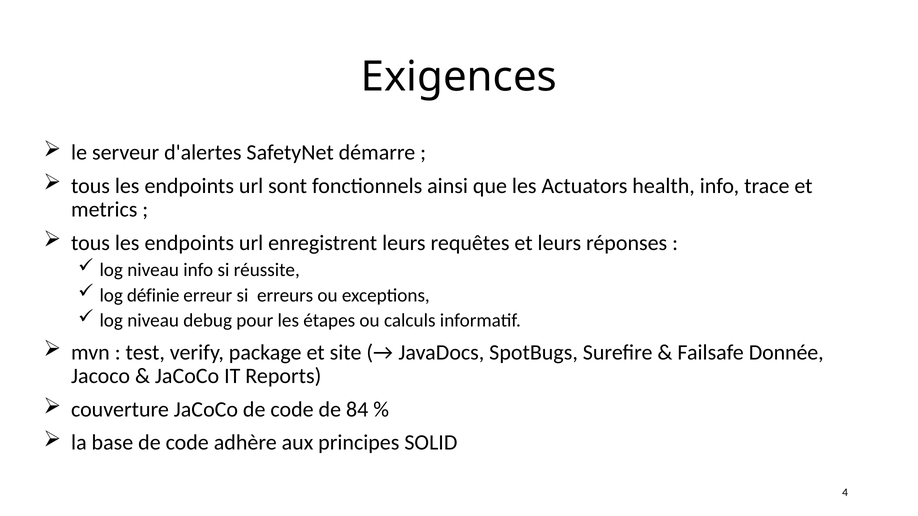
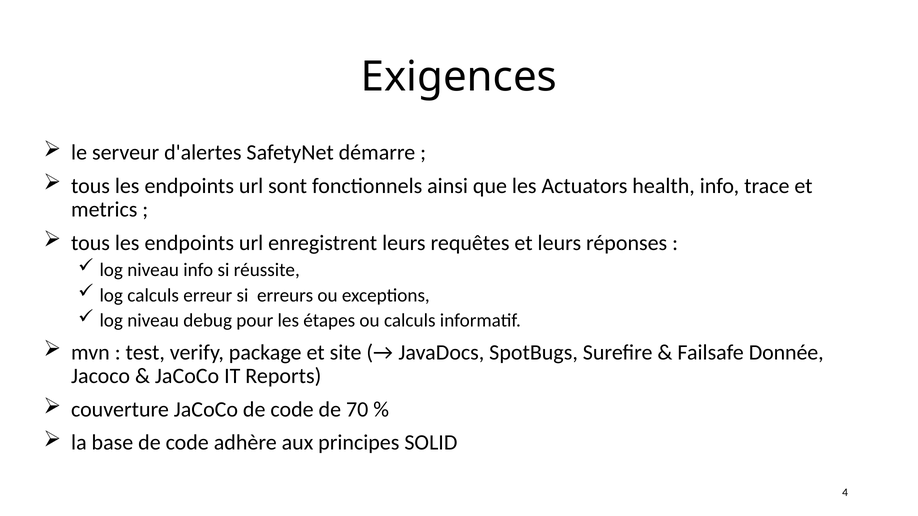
log définie: définie -> calculs
84: 84 -> 70
